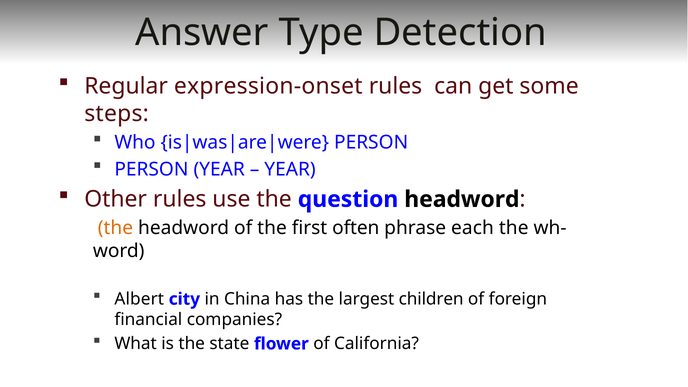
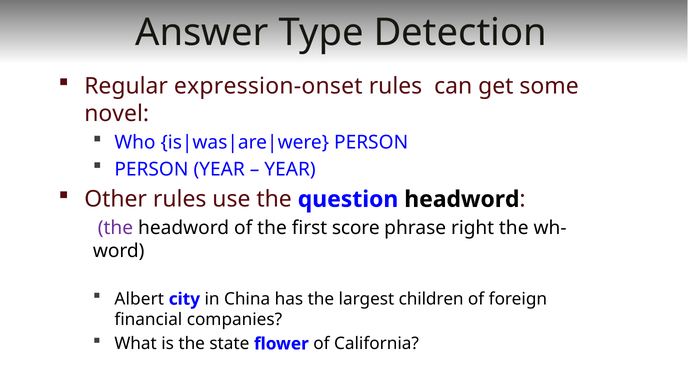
steps: steps -> novel
the at (115, 228) colour: orange -> purple
often: often -> score
each: each -> right
